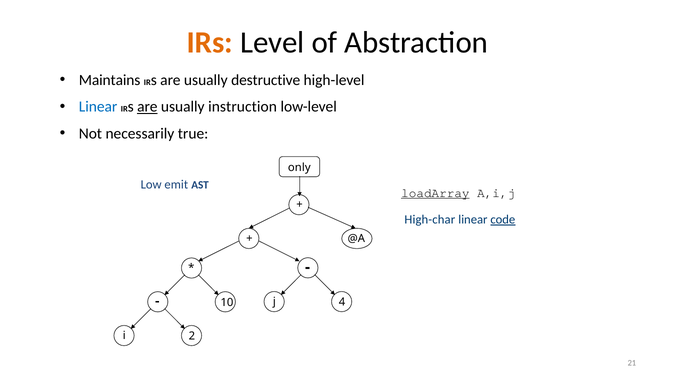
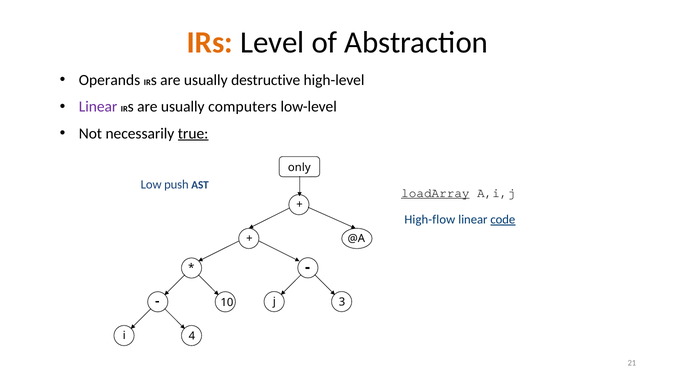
Maintains: Maintains -> Operands
Linear at (98, 107) colour: blue -> purple
are at (147, 107) underline: present -> none
instruction: instruction -> computers
true underline: none -> present
emit: emit -> push
High-char: High-char -> High-flow
4: 4 -> 3
2: 2 -> 4
